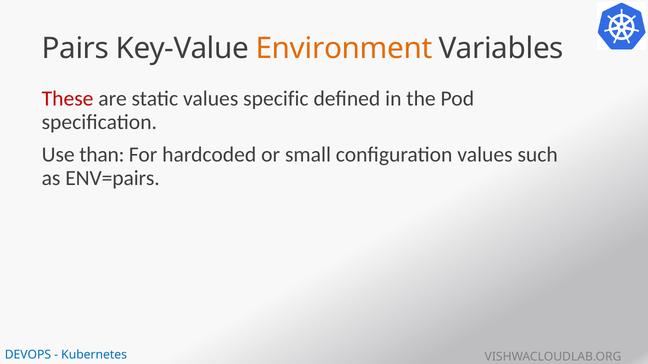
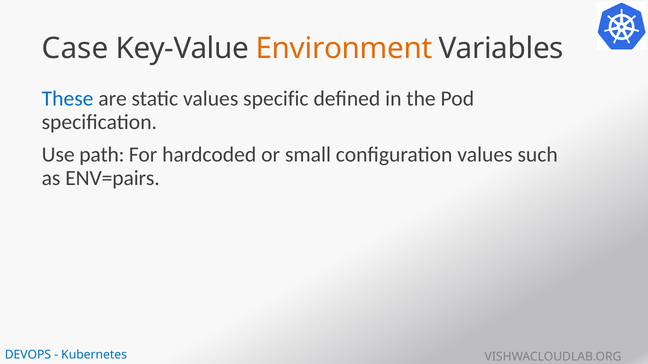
Pairs: Pairs -> Case
These colour: red -> blue
than: than -> path
